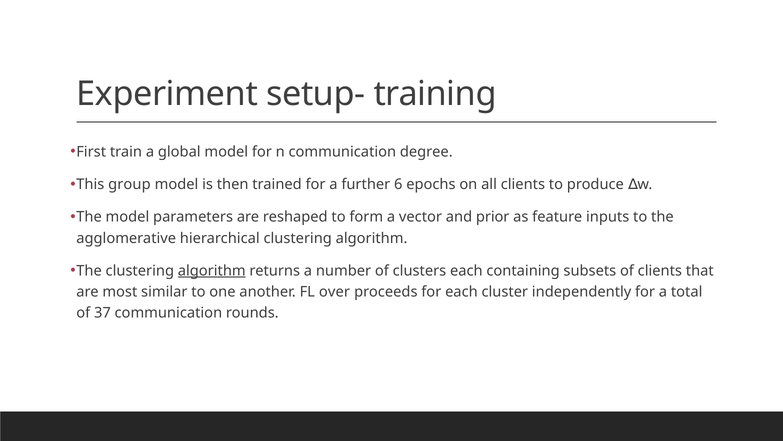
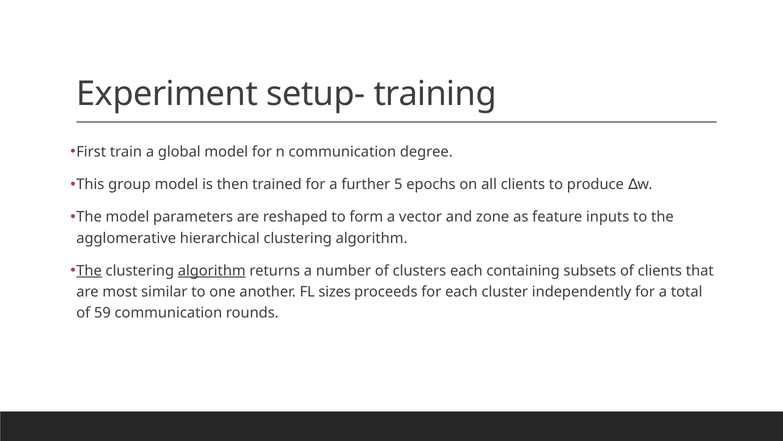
6: 6 -> 5
prior: prior -> zone
The at (89, 270) underline: none -> present
over: over -> sizes
37: 37 -> 59
